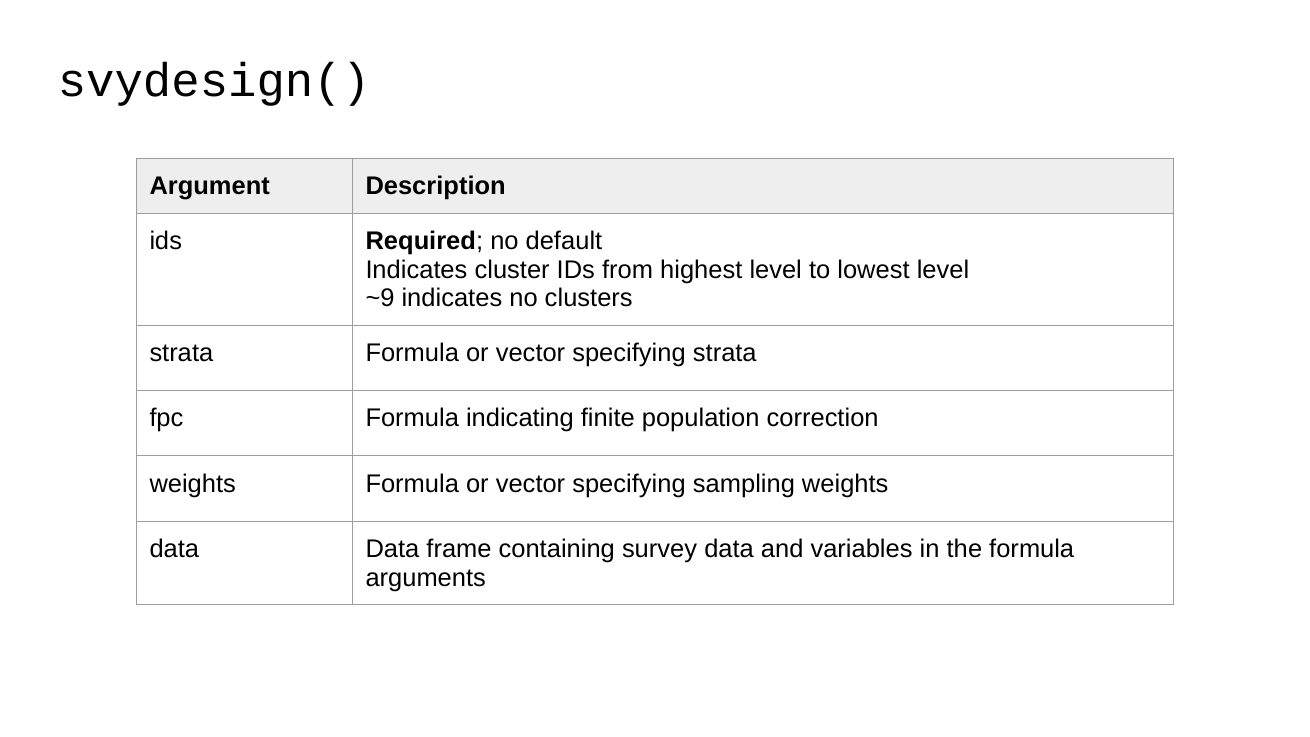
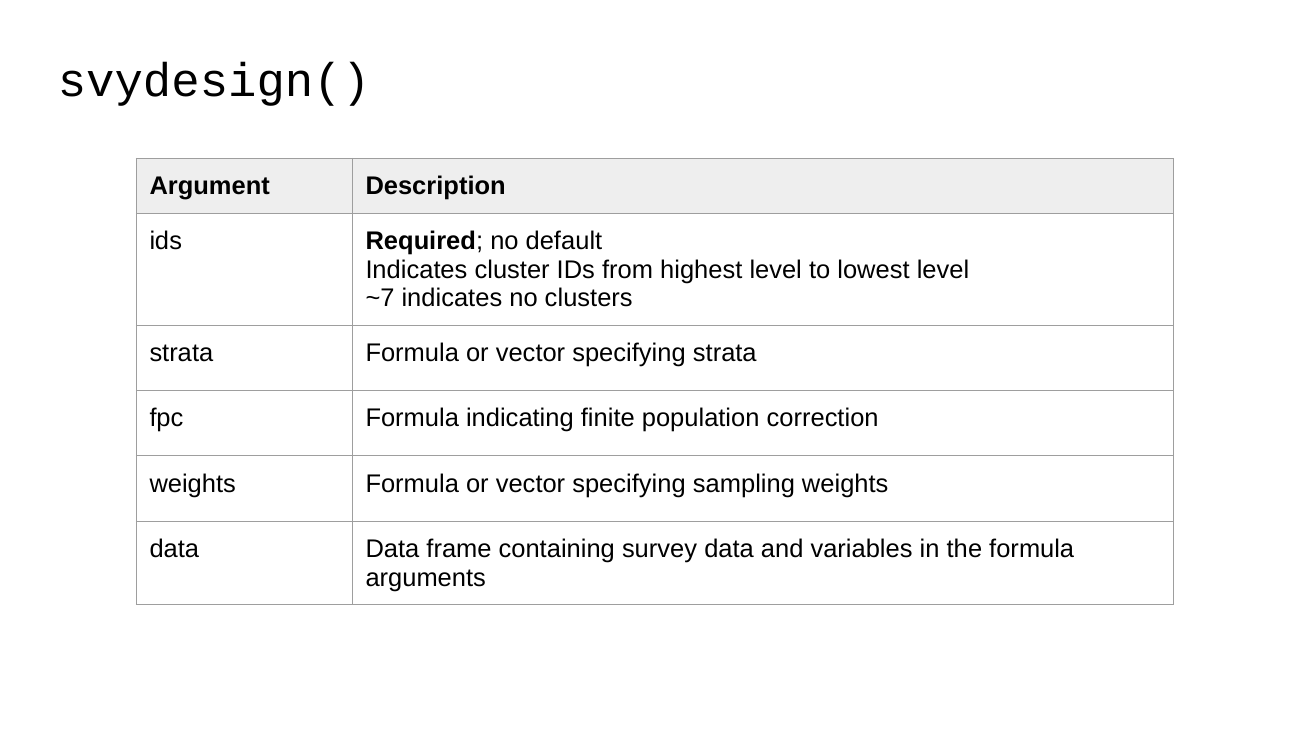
~9: ~9 -> ~7
